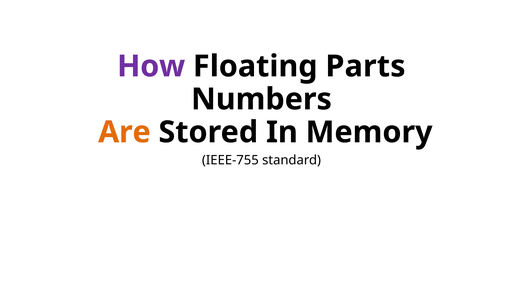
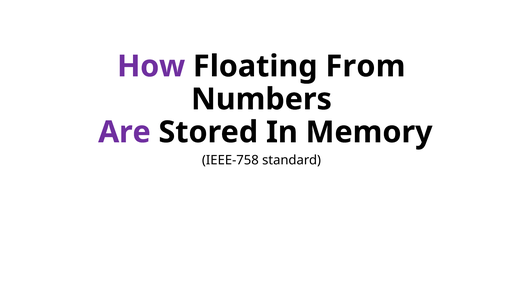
Parts: Parts -> From
Are colour: orange -> purple
IEEE-755: IEEE-755 -> IEEE-758
